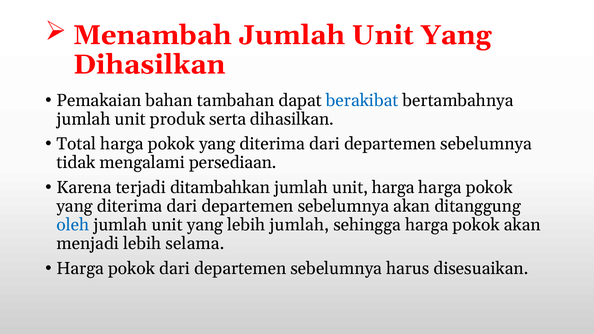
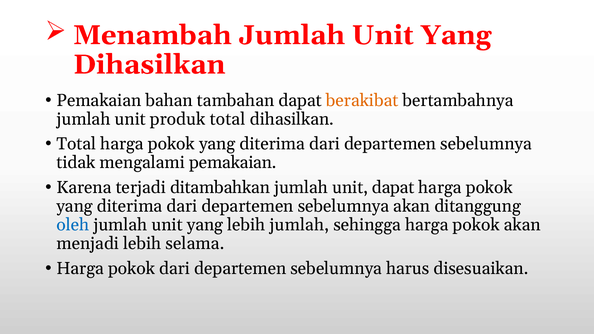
berakibat colour: blue -> orange
produk serta: serta -> total
mengalami persediaan: persediaan -> pemakaian
unit harga: harga -> dapat
